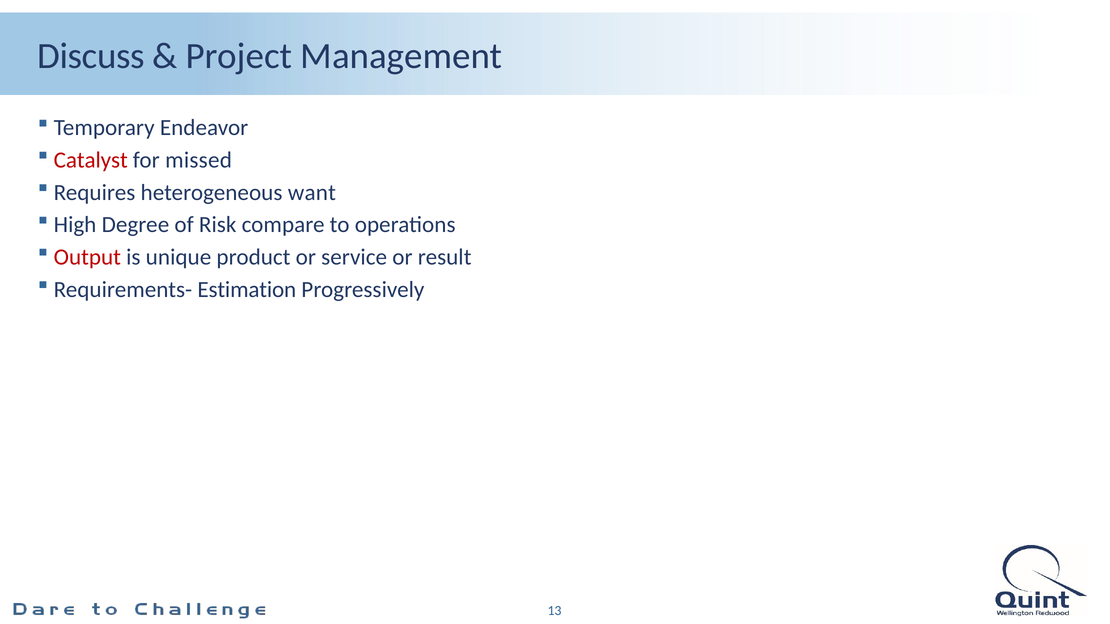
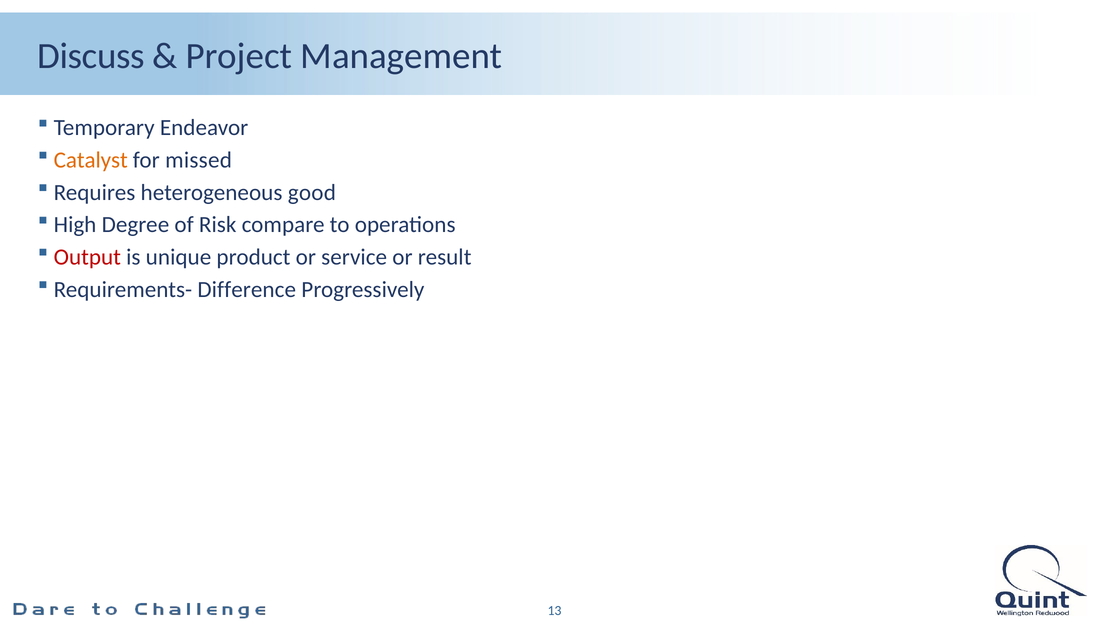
Catalyst colour: red -> orange
want: want -> good
Estimation: Estimation -> Difference
